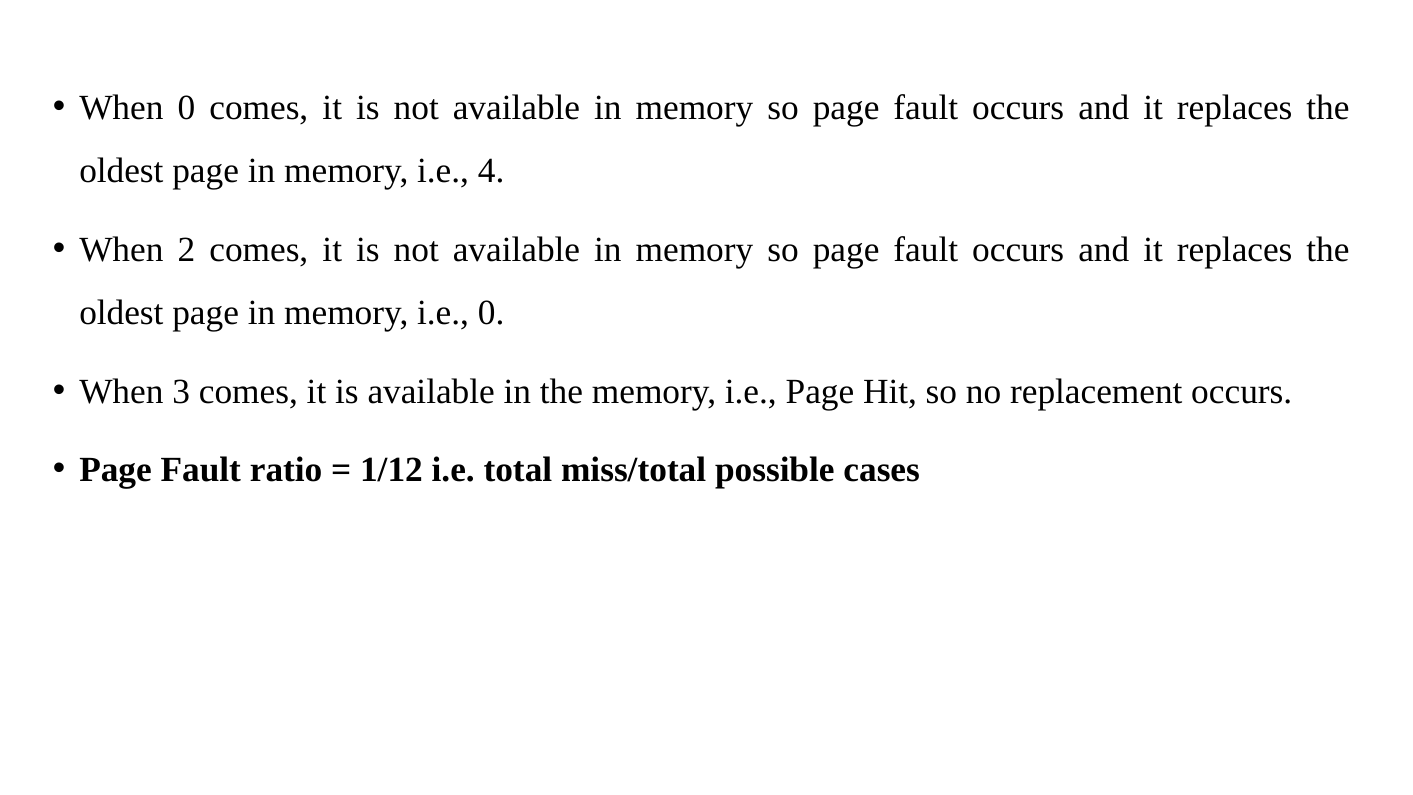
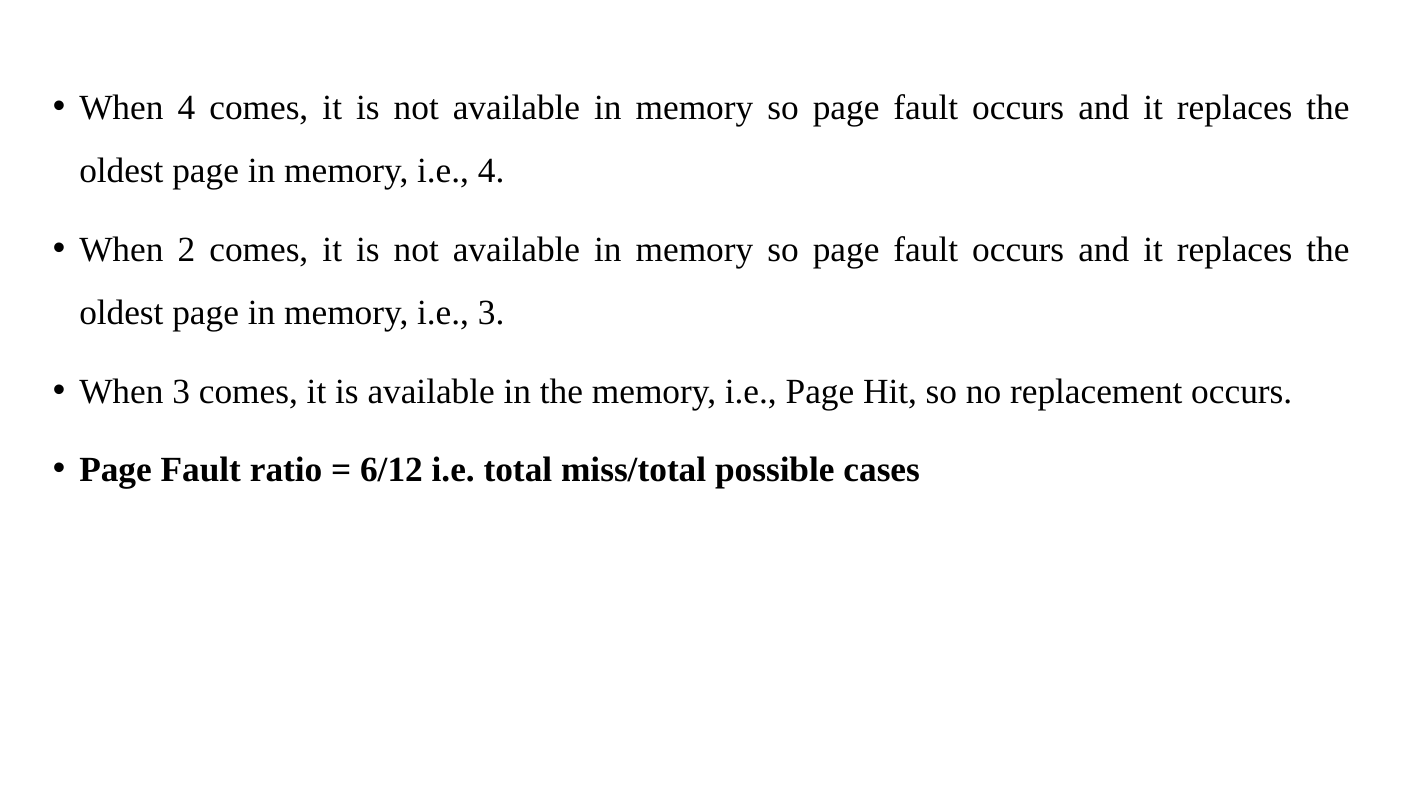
When 0: 0 -> 4
i.e 0: 0 -> 3
1/12: 1/12 -> 6/12
